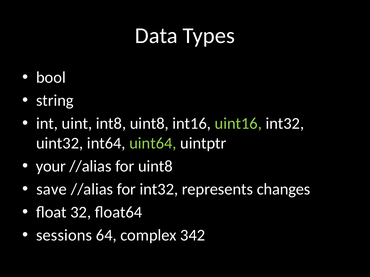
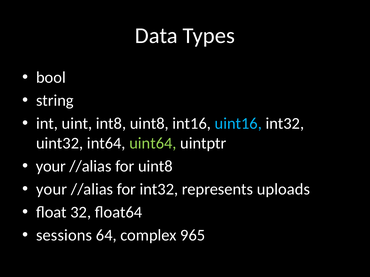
uint16 colour: light green -> light blue
save at (52, 190): save -> your
changes: changes -> uploads
342: 342 -> 965
